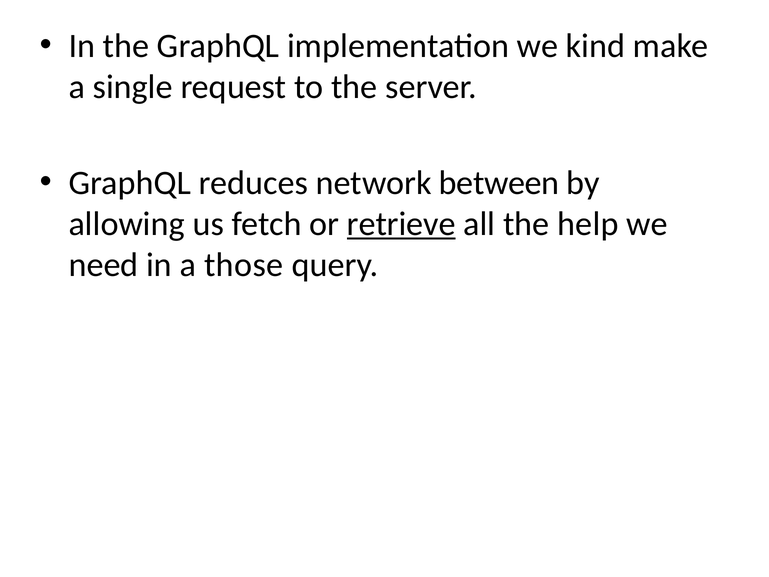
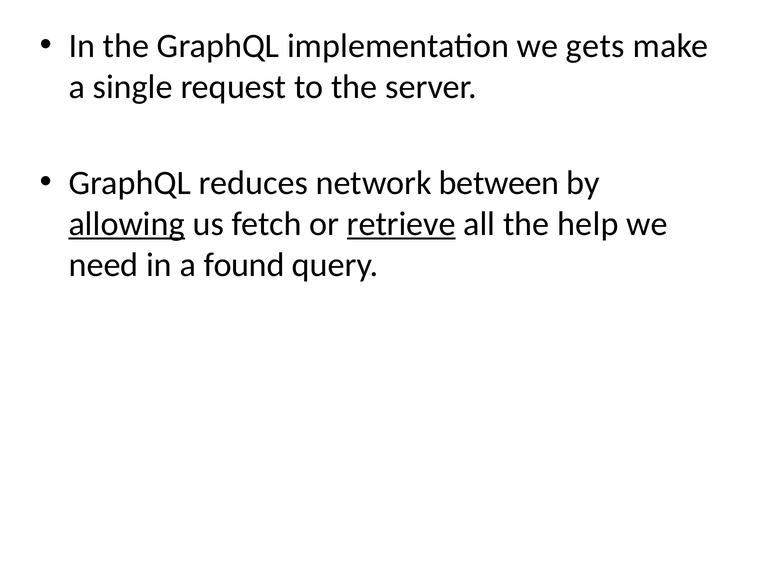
kind: kind -> gets
allowing underline: none -> present
those: those -> found
